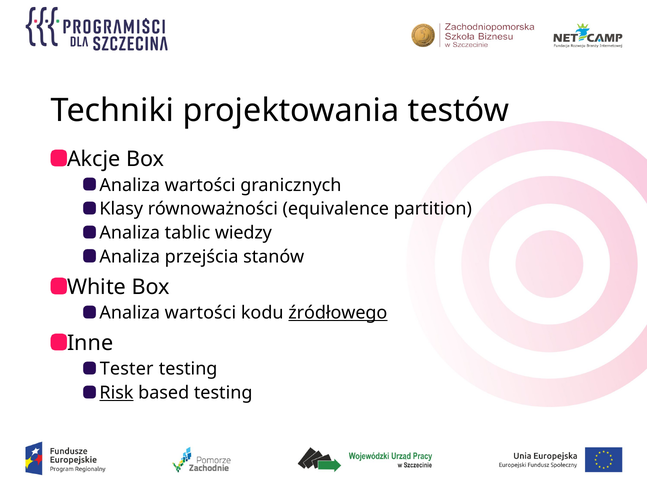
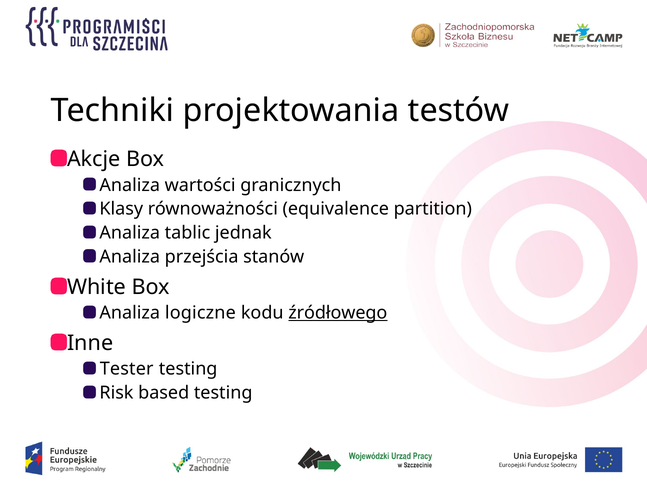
wiedzy: wiedzy -> jednak
wartości at (200, 313): wartości -> logiczne
Risk underline: present -> none
